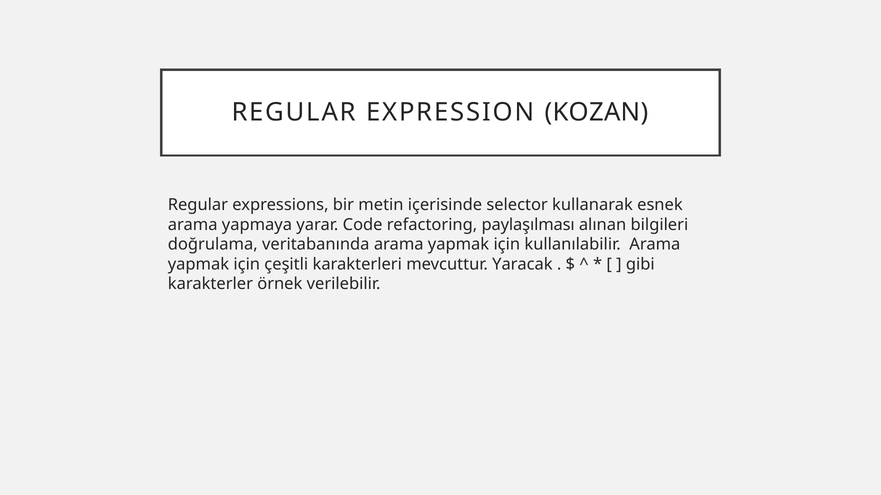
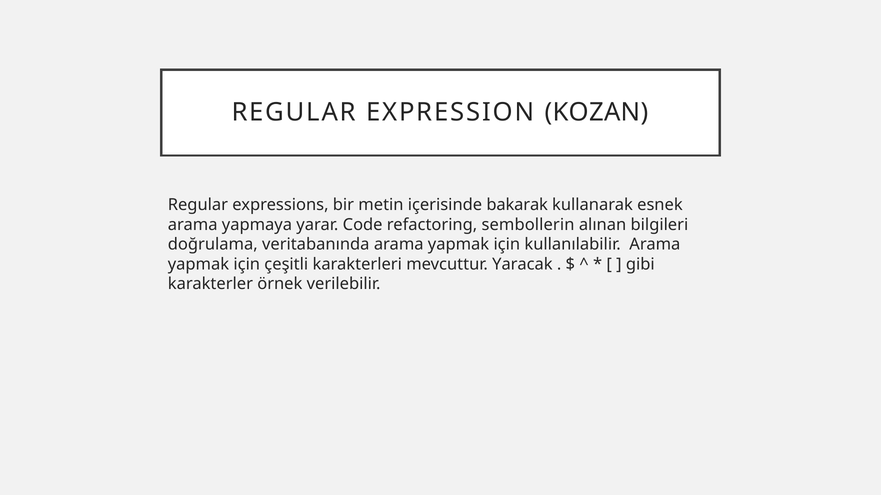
selector: selector -> bakarak
paylaşılması: paylaşılması -> sembollerin
